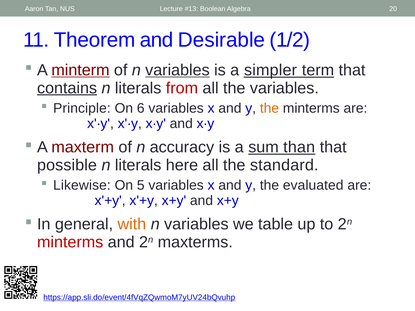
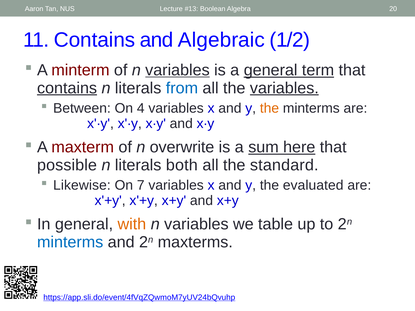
11 Theorem: Theorem -> Contains
Desirable: Desirable -> Algebraic
minterm underline: present -> none
a simpler: simpler -> general
from colour: red -> blue
variables at (284, 88) underline: none -> present
Principle: Principle -> Between
6: 6 -> 4
accuracy: accuracy -> overwrite
than: than -> here
here: here -> both
5: 5 -> 7
minterms at (70, 242) colour: red -> blue
